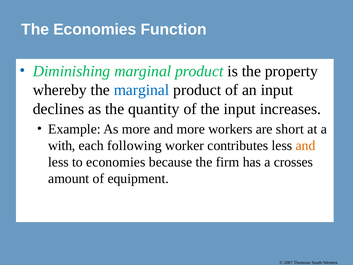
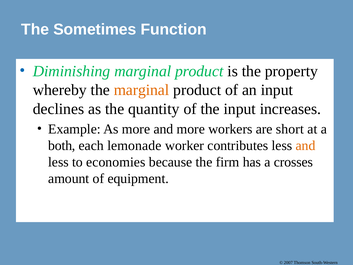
The Economies: Economies -> Sometimes
marginal at (142, 90) colour: blue -> orange
with: with -> both
following: following -> lemonade
